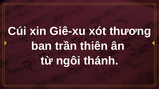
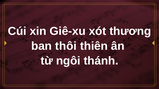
trần: trần -> thôi
